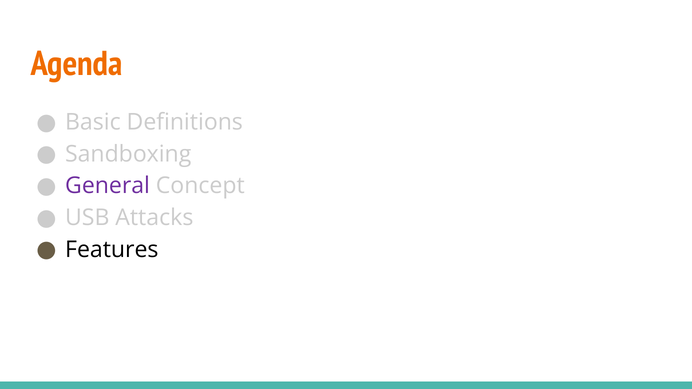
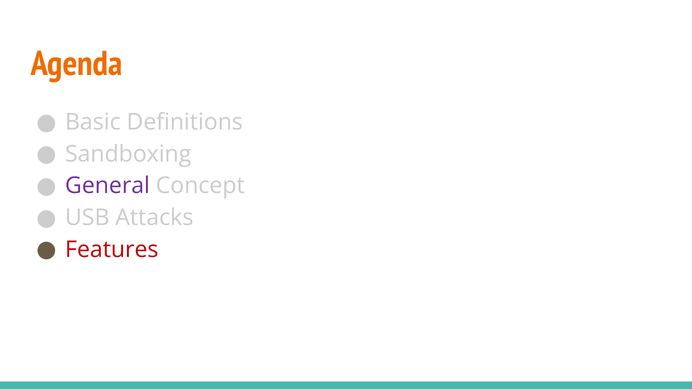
Features colour: black -> red
